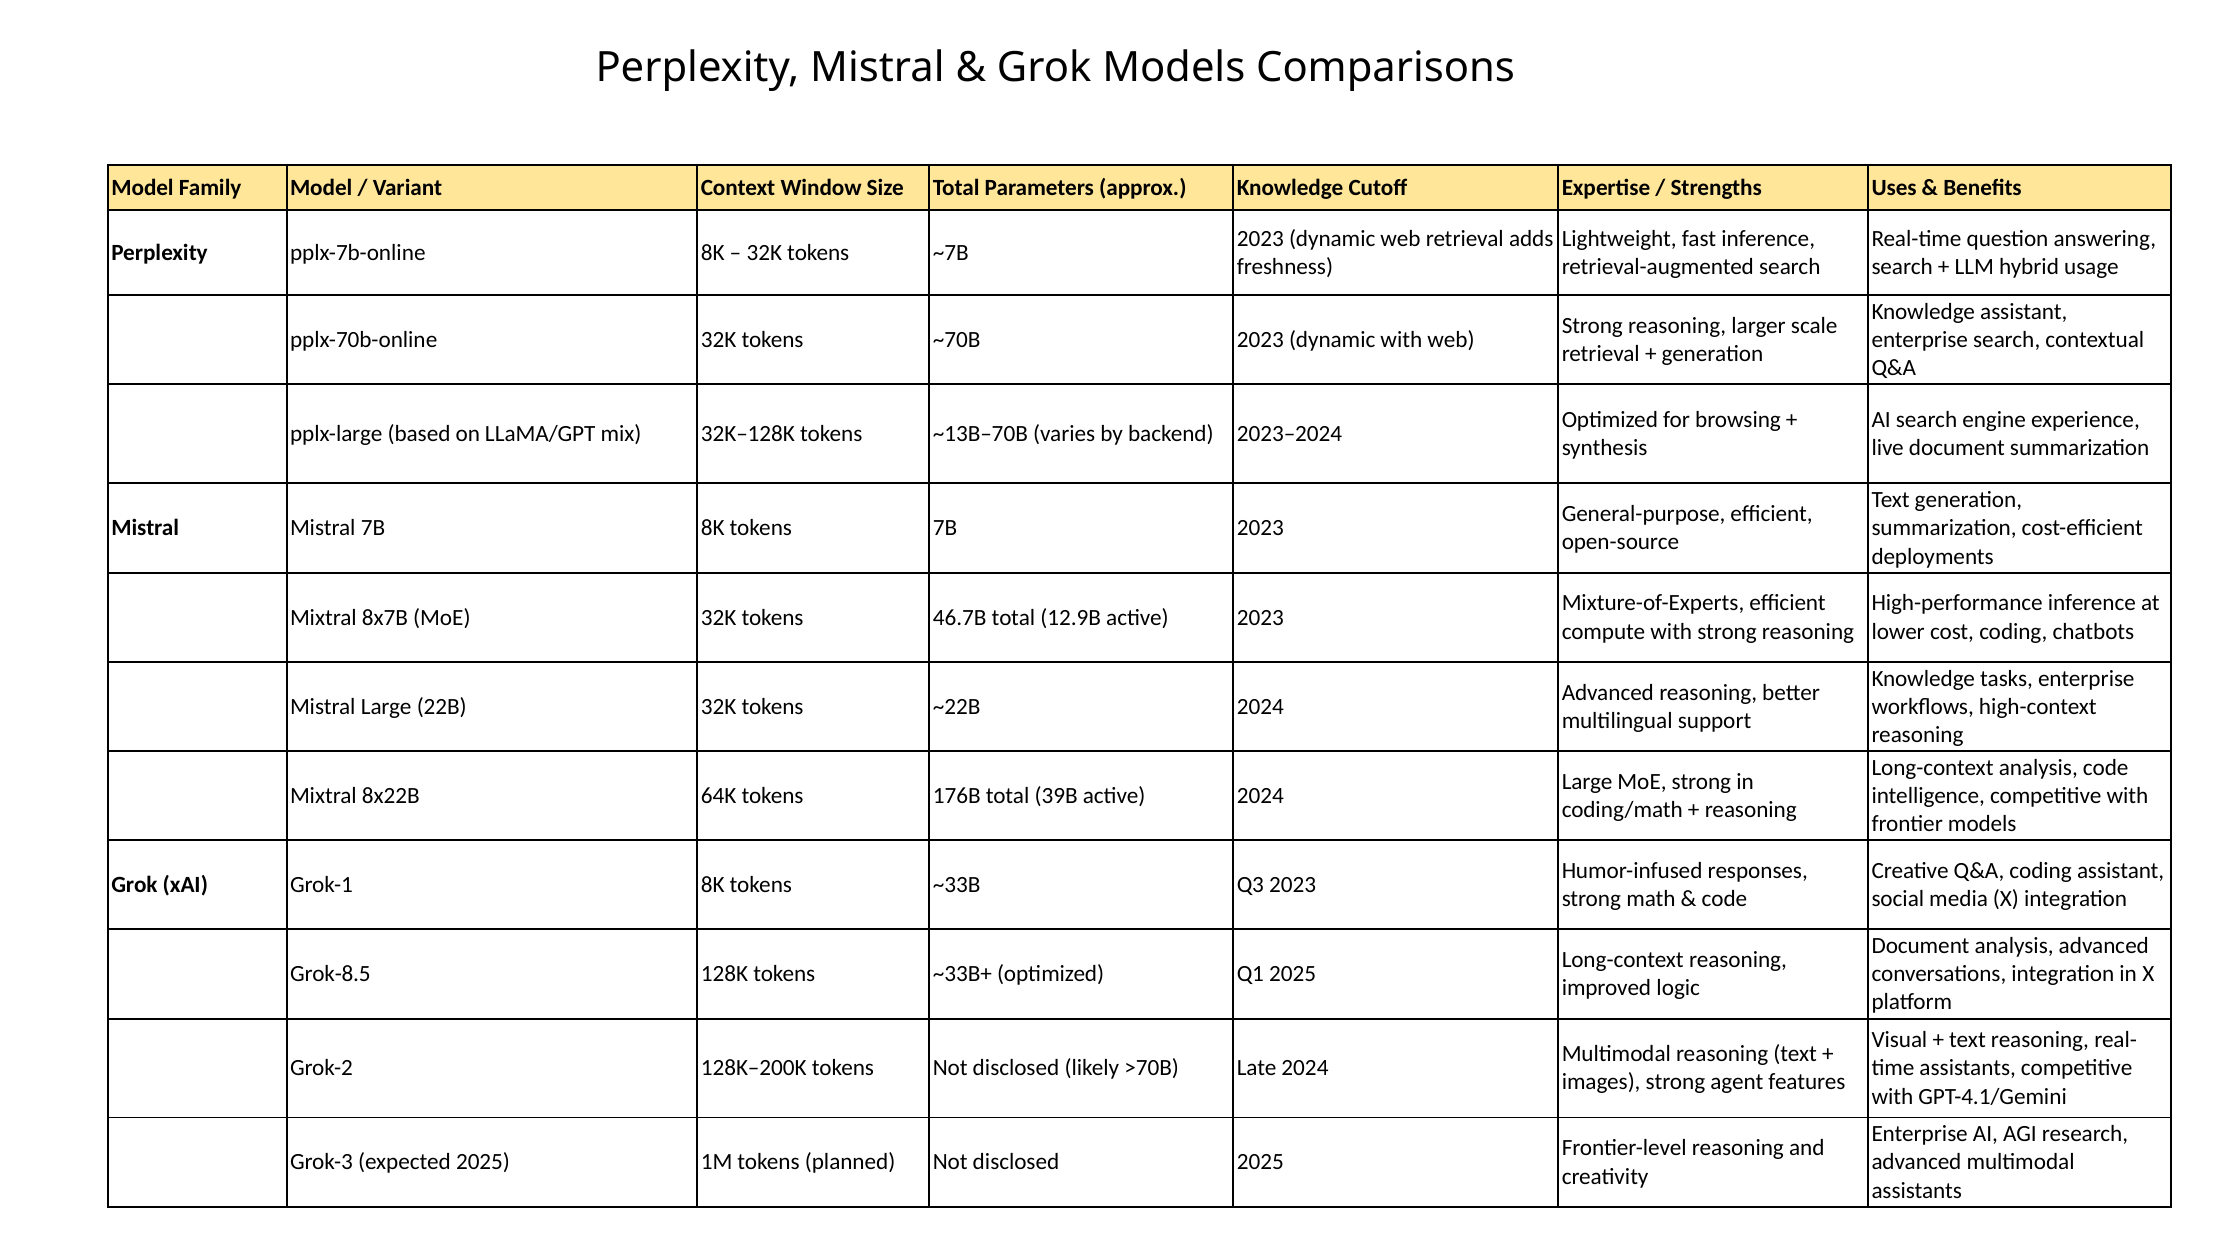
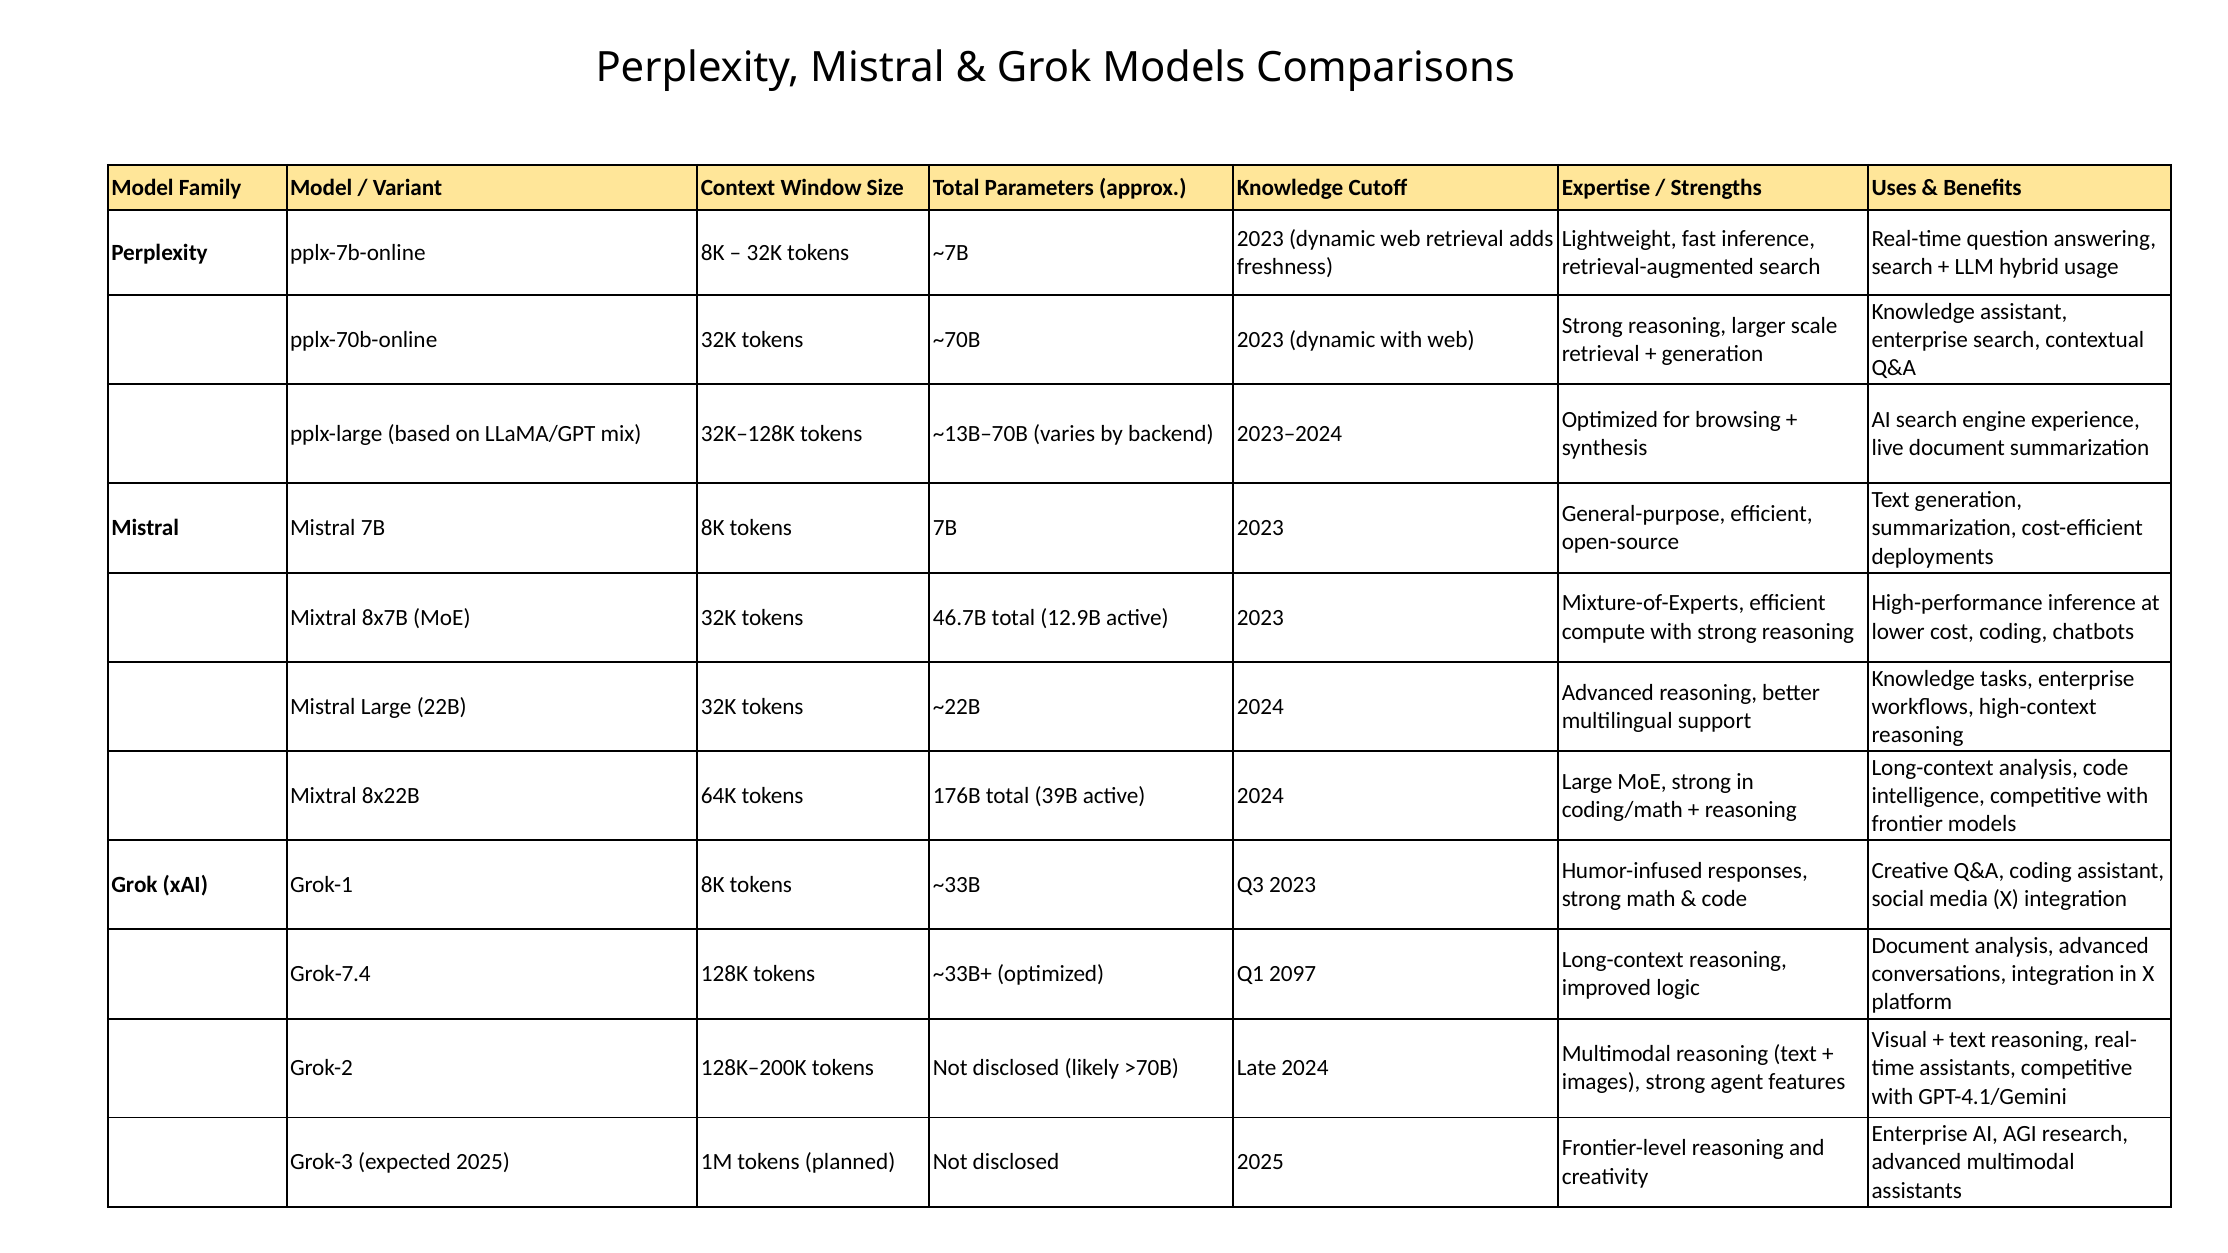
Grok-8.5: Grok-8.5 -> Grok-7.4
Q1 2025: 2025 -> 2097
